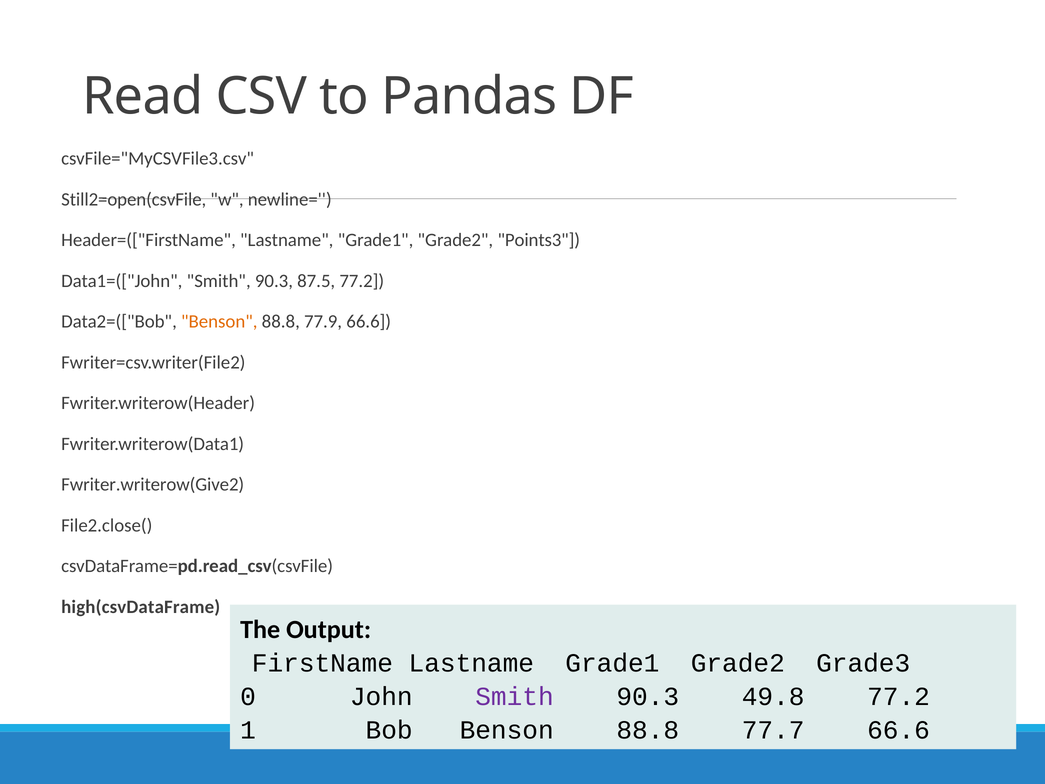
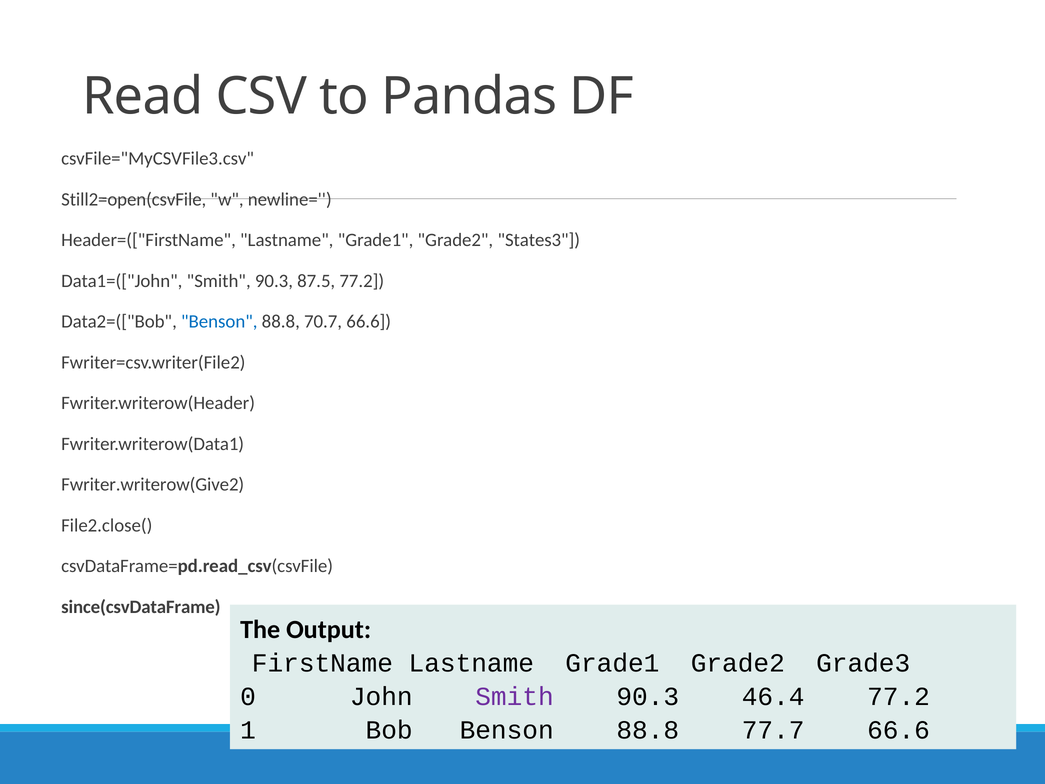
Points3: Points3 -> States3
Benson at (219, 322) colour: orange -> blue
77.9: 77.9 -> 70.7
high(csvDataFrame: high(csvDataFrame -> since(csvDataFrame
49.8: 49.8 -> 46.4
